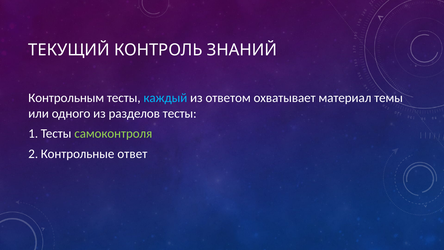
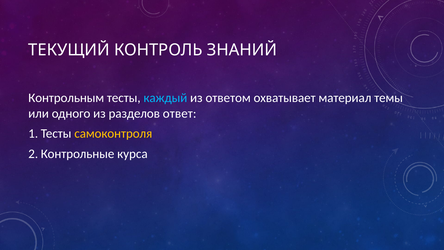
разделов тесты: тесты -> ответ
самоконтроля colour: light green -> yellow
ответ: ответ -> курса
